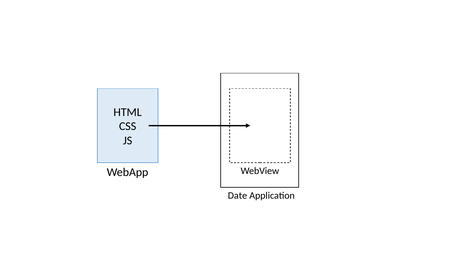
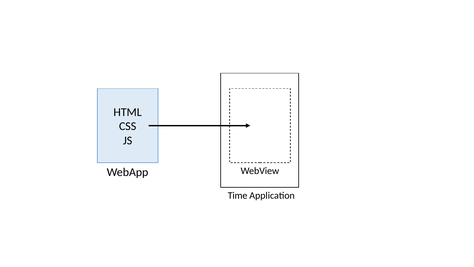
Date: Date -> Time
